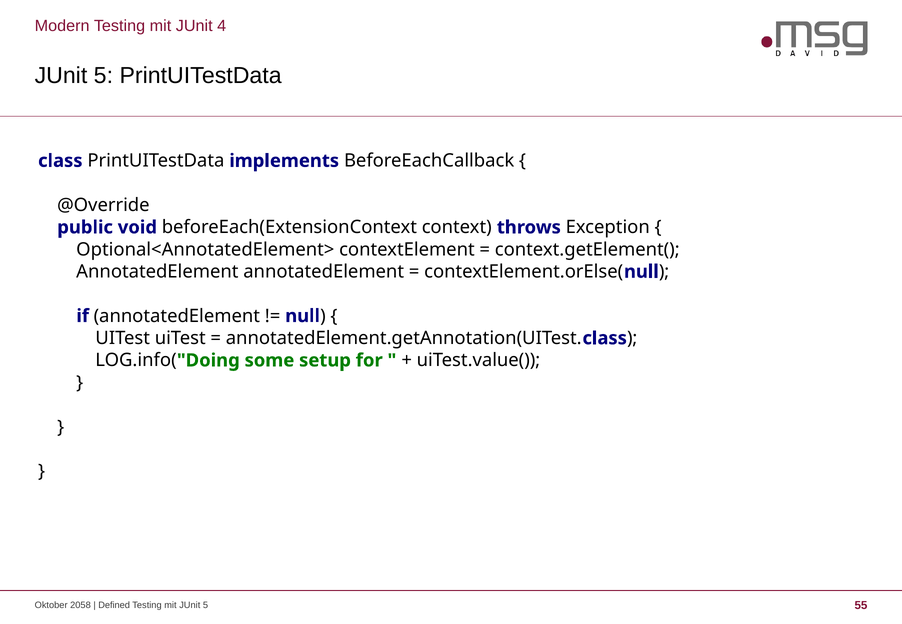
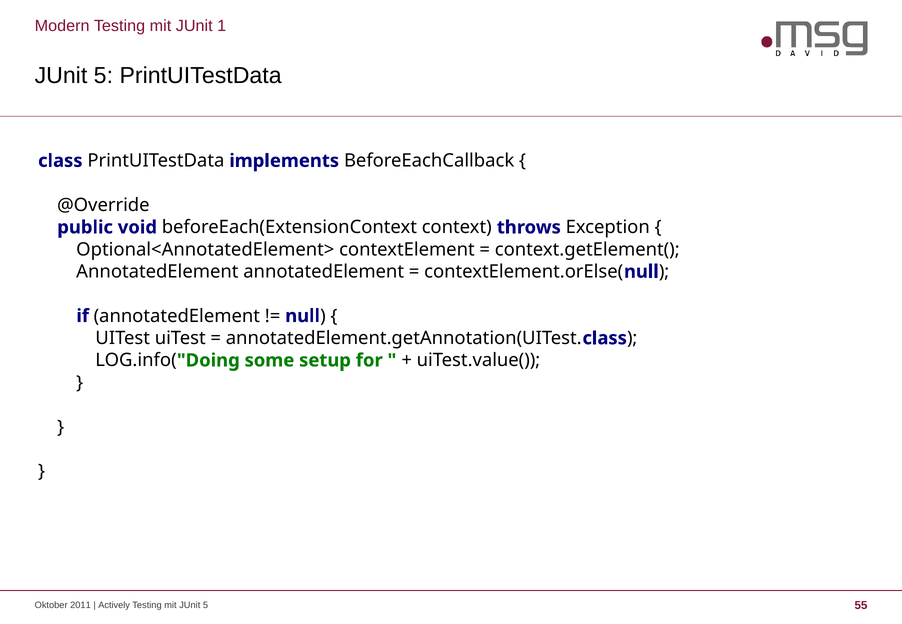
4: 4 -> 1
2058: 2058 -> 2011
Defined: Defined -> Actively
